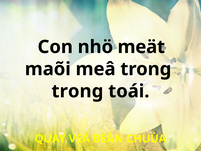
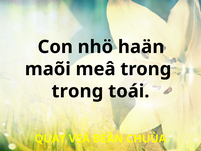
meät: meät -> haän
